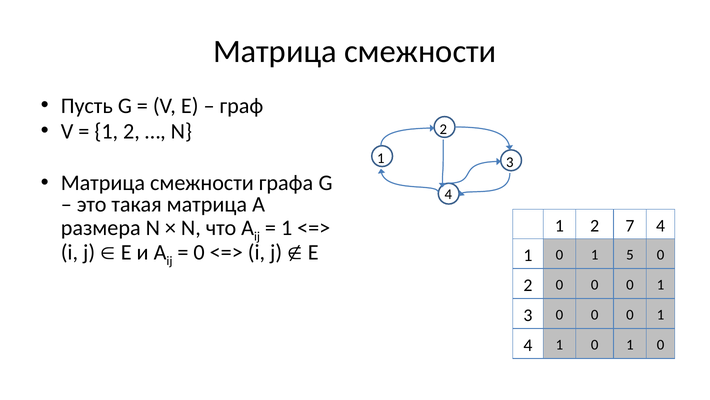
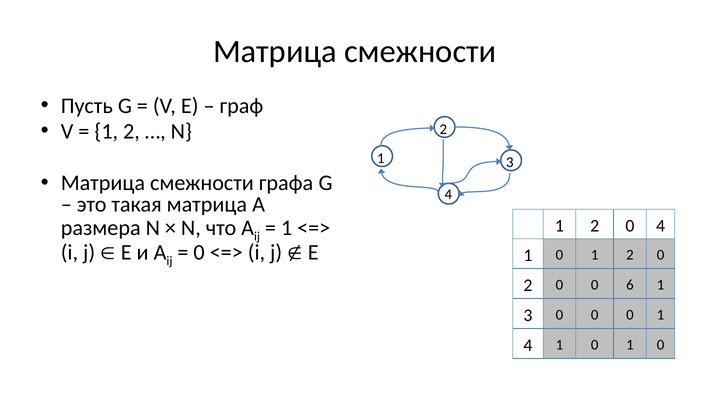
7 at (630, 225): 7 -> 0
0 1 5: 5 -> 2
2 0 0 0: 0 -> 6
